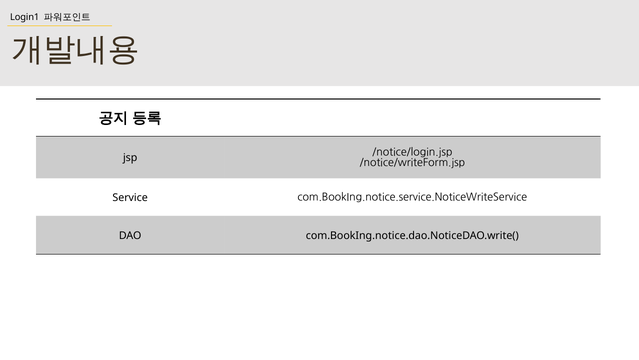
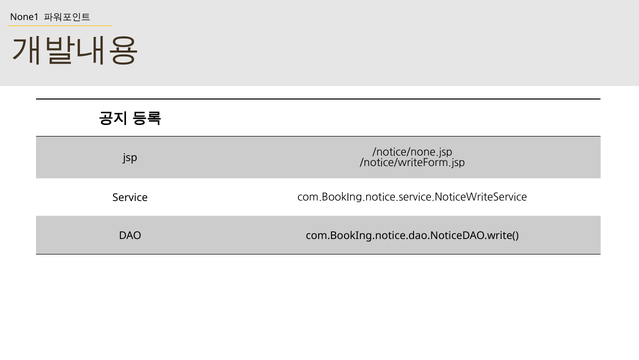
Login1: Login1 -> None1
/notice/login.jsp: /notice/login.jsp -> /notice/none.jsp
